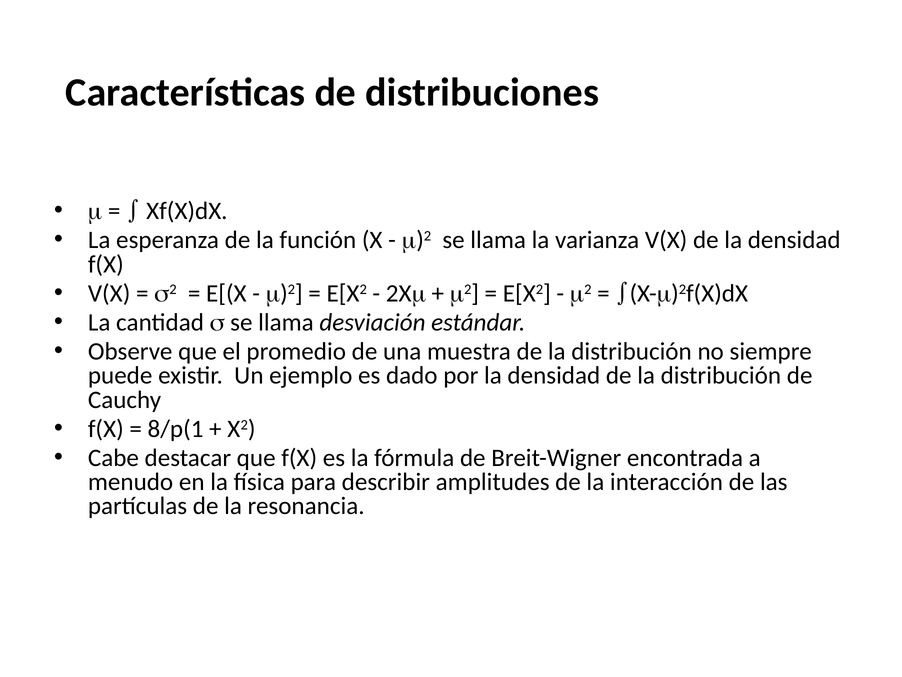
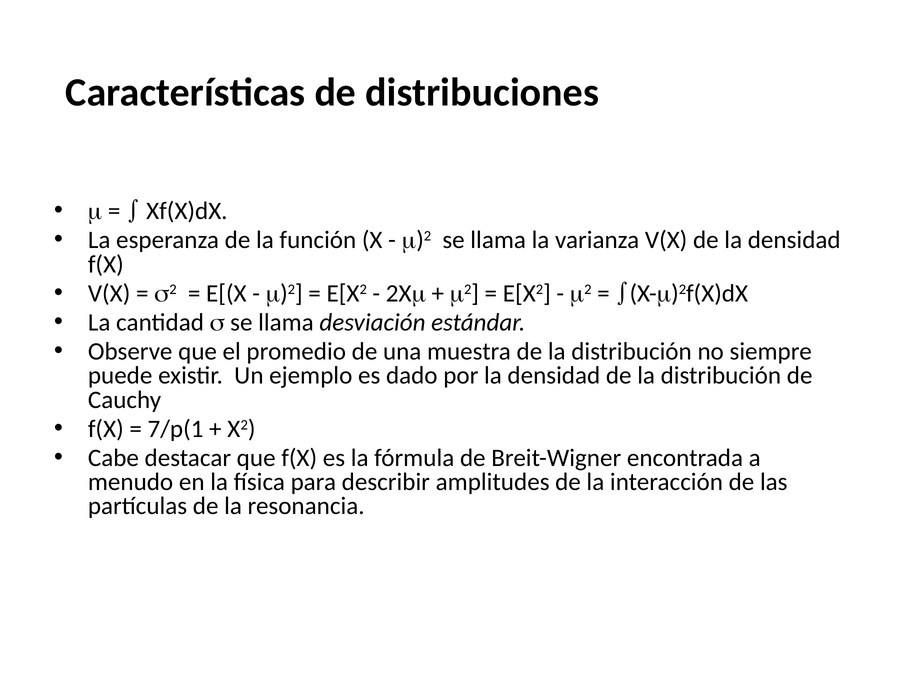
8/p(1: 8/p(1 -> 7/p(1
